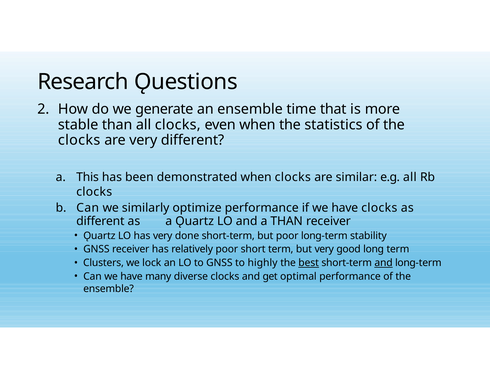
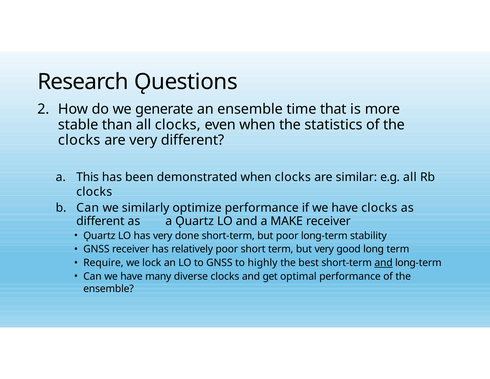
a THAN: THAN -> MAKE
Clusters: Clusters -> Require
best underline: present -> none
